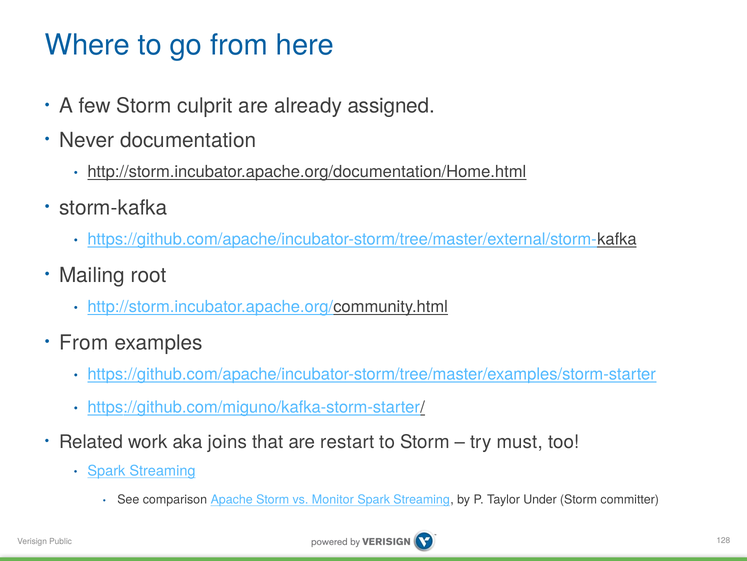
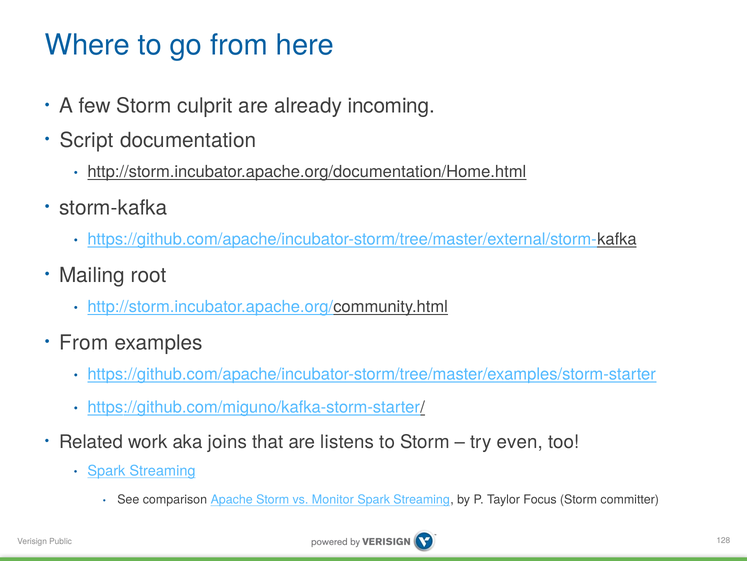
assigned: assigned -> incoming
Never: Never -> Script
restart: restart -> listens
must: must -> even
Under: Under -> Focus
